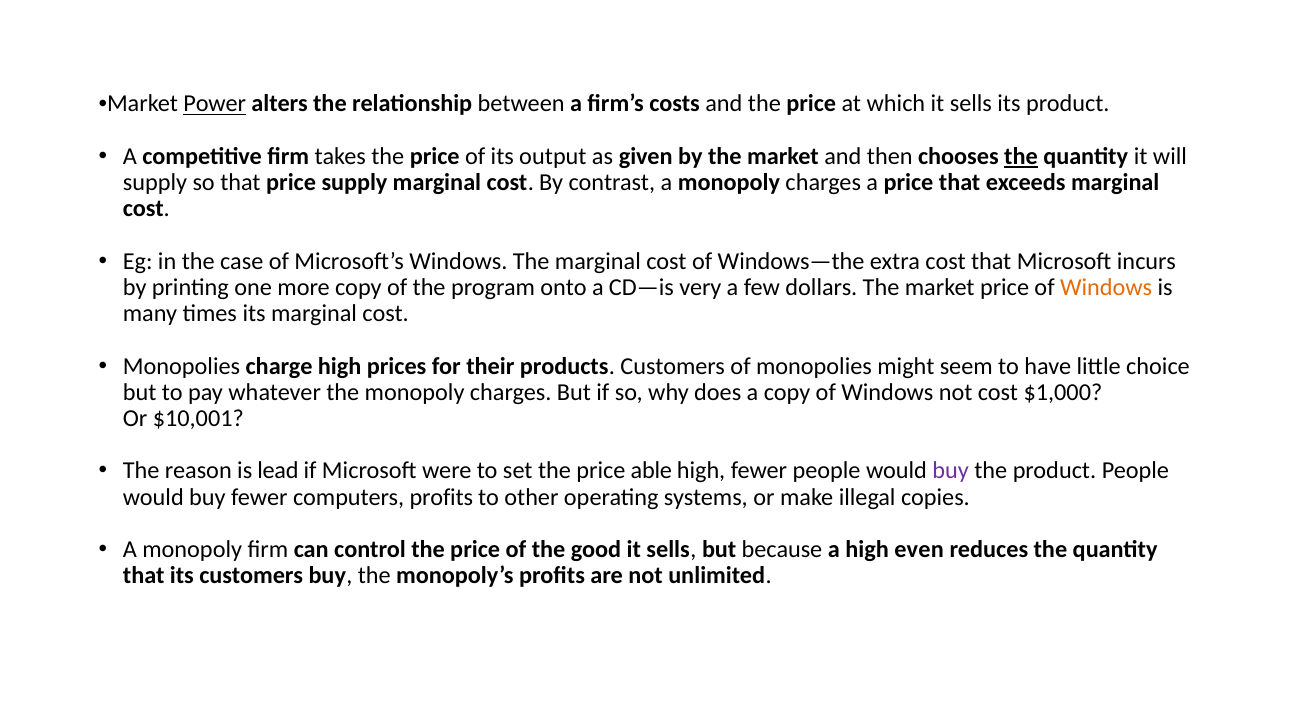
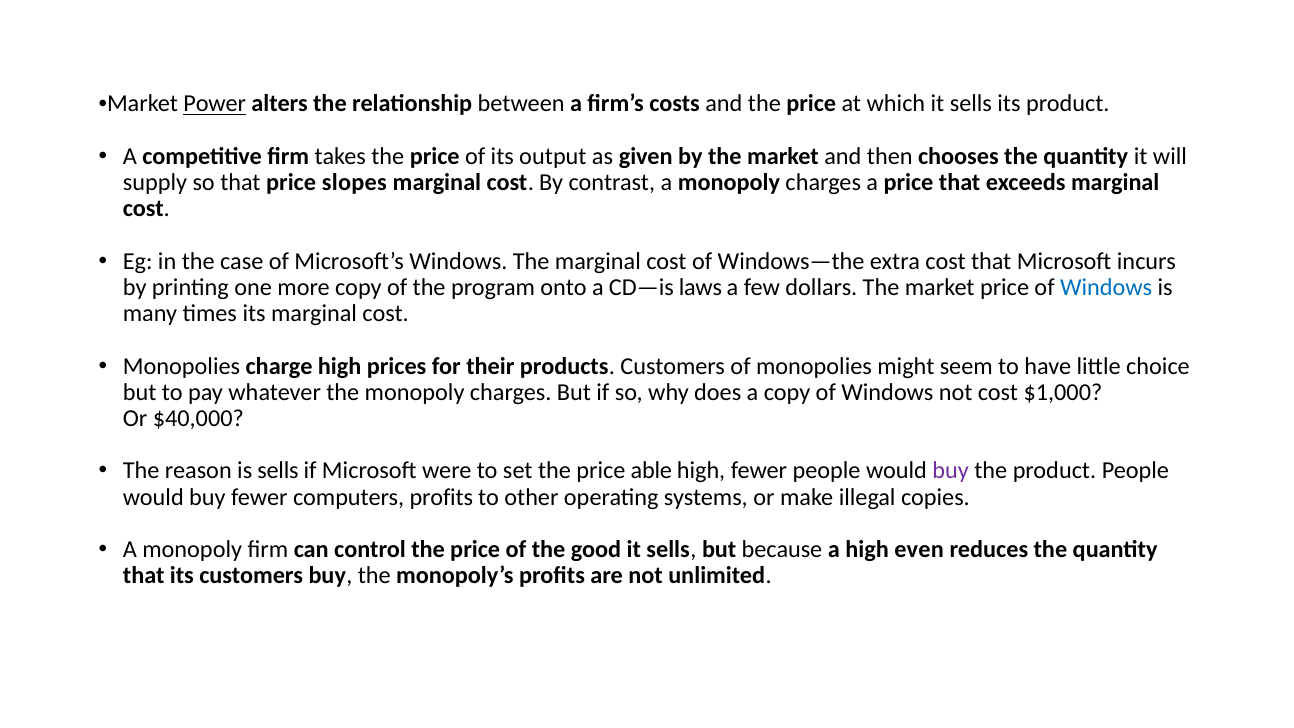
the at (1021, 156) underline: present -> none
price supply: supply -> slopes
very: very -> laws
Windows at (1106, 287) colour: orange -> blue
$10,001: $10,001 -> $40,000
is lead: lead -> sells
